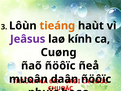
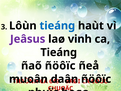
tieáng at (57, 26) colour: orange -> blue
kính: kính -> vinh
Cuøng at (59, 52): Cuøng -> Tieáng
